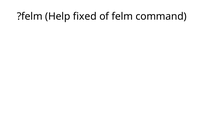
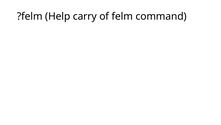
fixed: fixed -> carry
